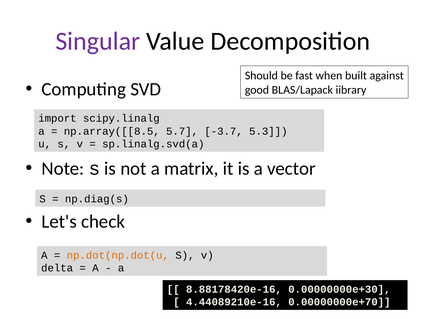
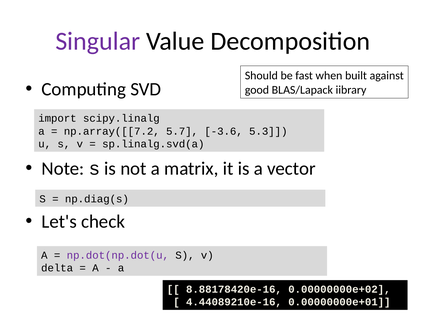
np.array([[8.5: np.array([[8.5 -> np.array([[7.2
-3.7: -3.7 -> -3.6
np.dot(np.dot(u colour: orange -> purple
0.00000000e+30: 0.00000000e+30 -> 0.00000000e+02
0.00000000e+70: 0.00000000e+70 -> 0.00000000e+01
